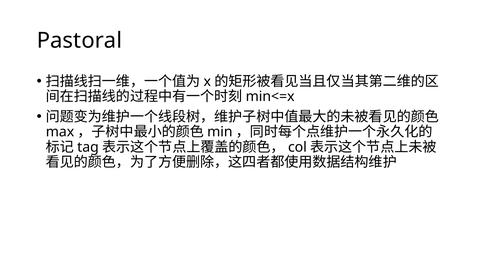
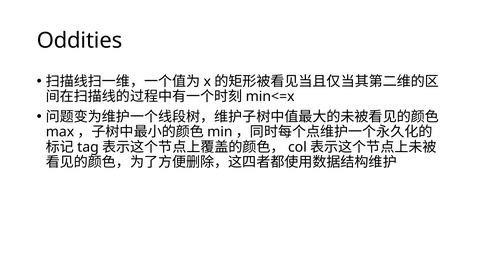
Pastoral: Pastoral -> Oddities
